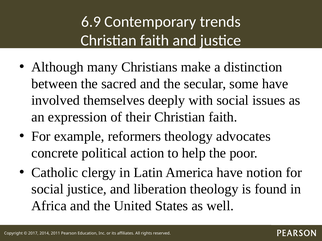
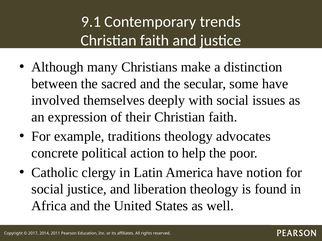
6.9: 6.9 -> 9.1
reformers: reformers -> traditions
